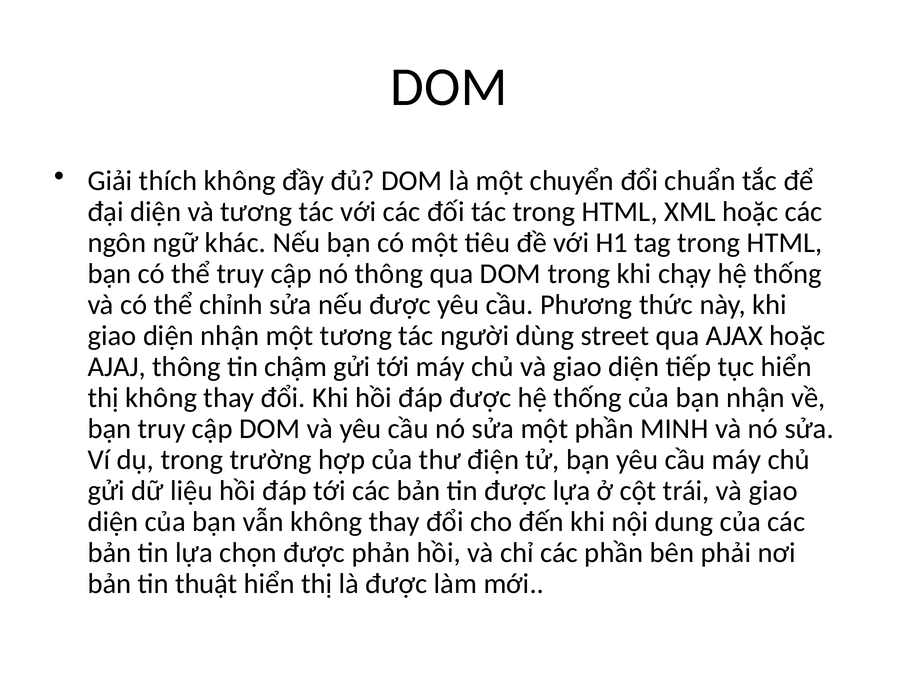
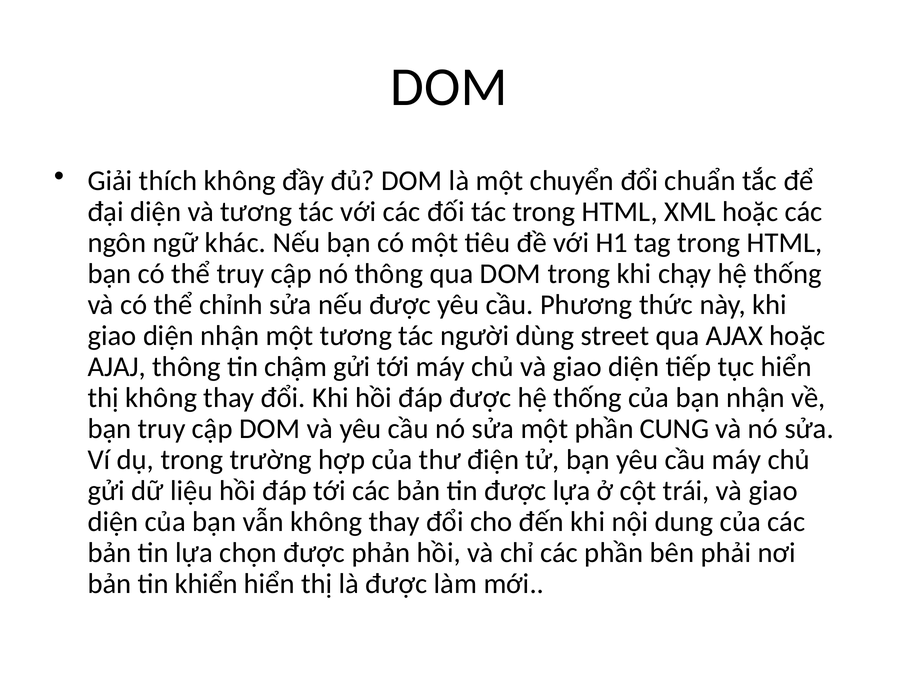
MINH: MINH -> CUNG
thuật: thuật -> khiển
